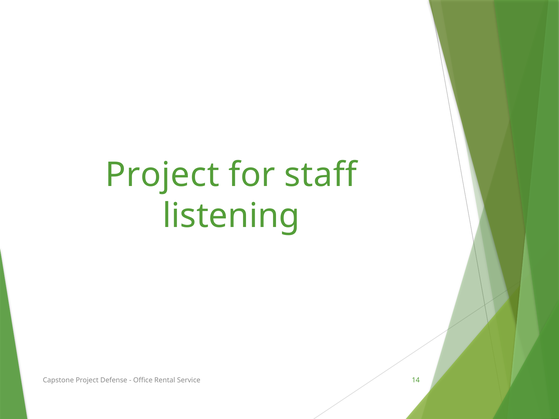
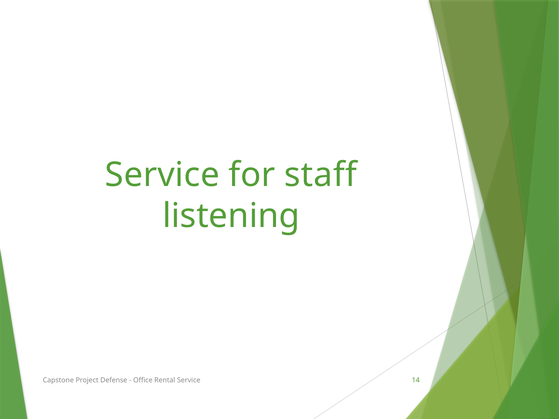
Project at (162, 175): Project -> Service
